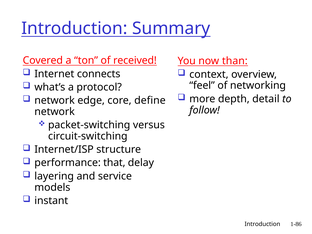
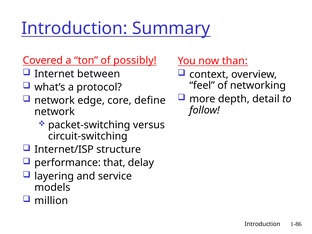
received: received -> possibly
connects: connects -> between
instant: instant -> million
